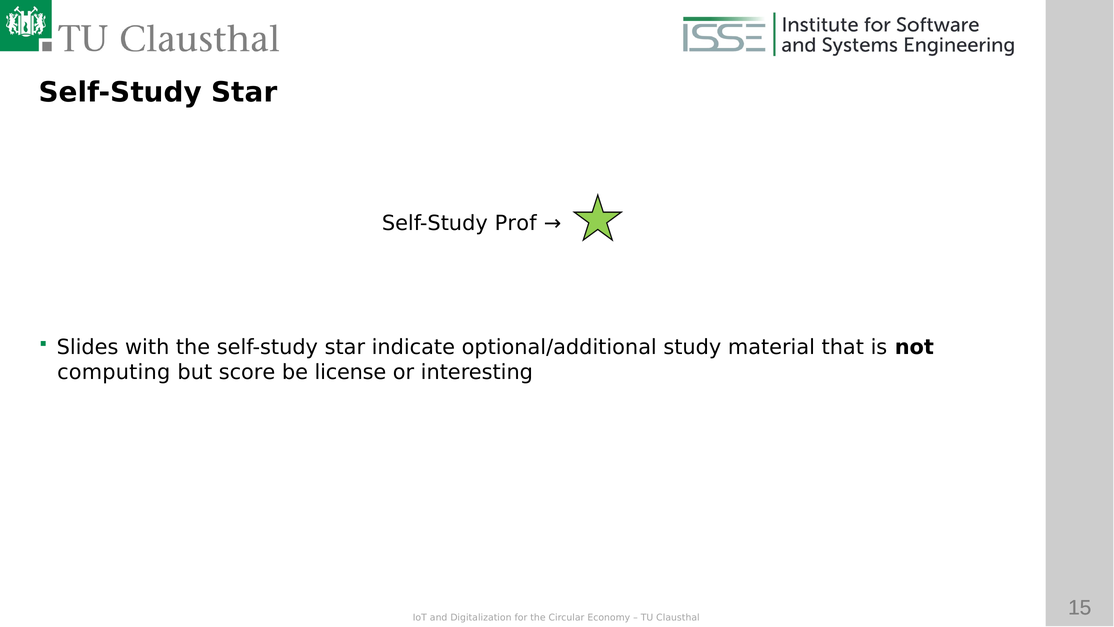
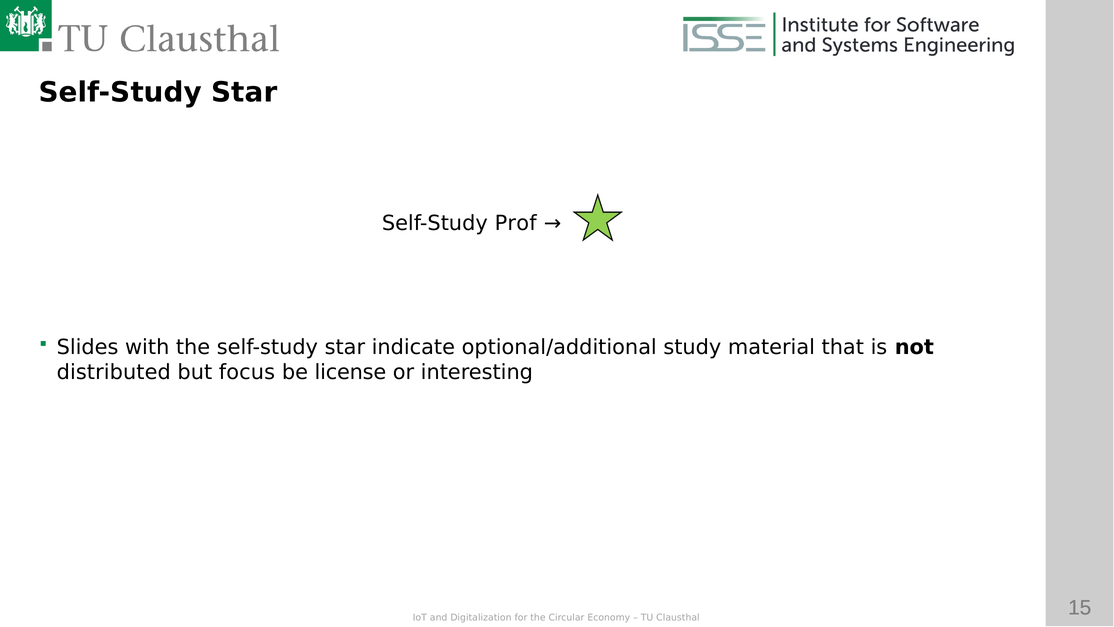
computing: computing -> distributed
score: score -> focus
